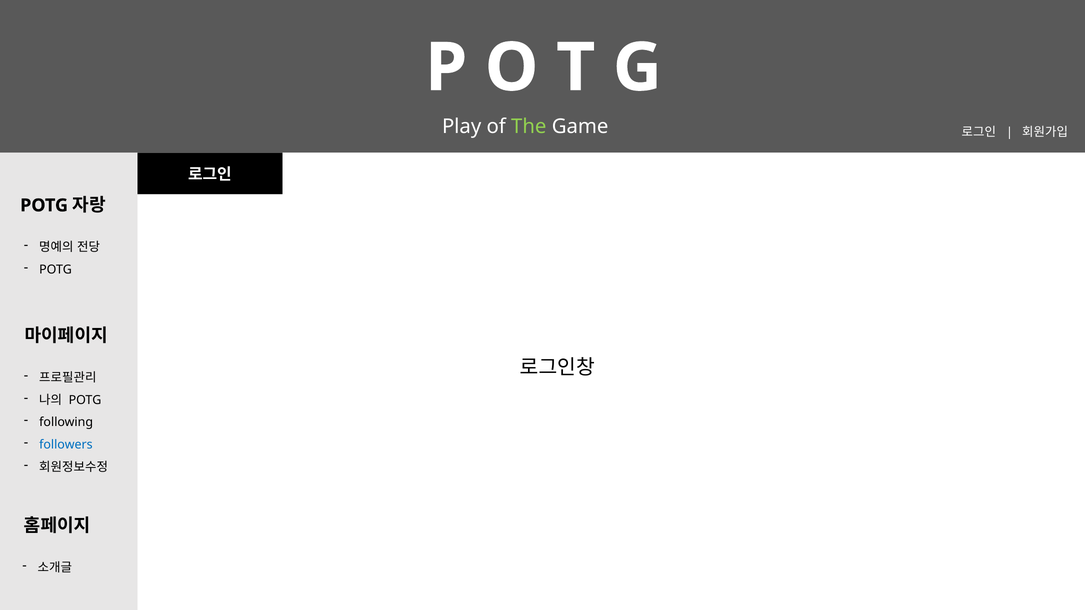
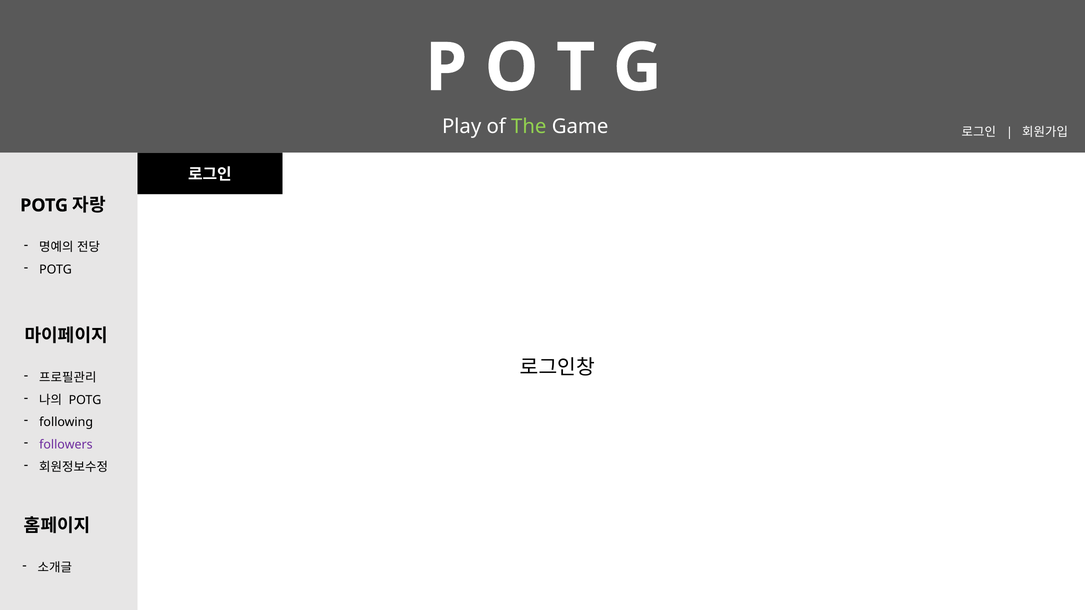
followers colour: blue -> purple
